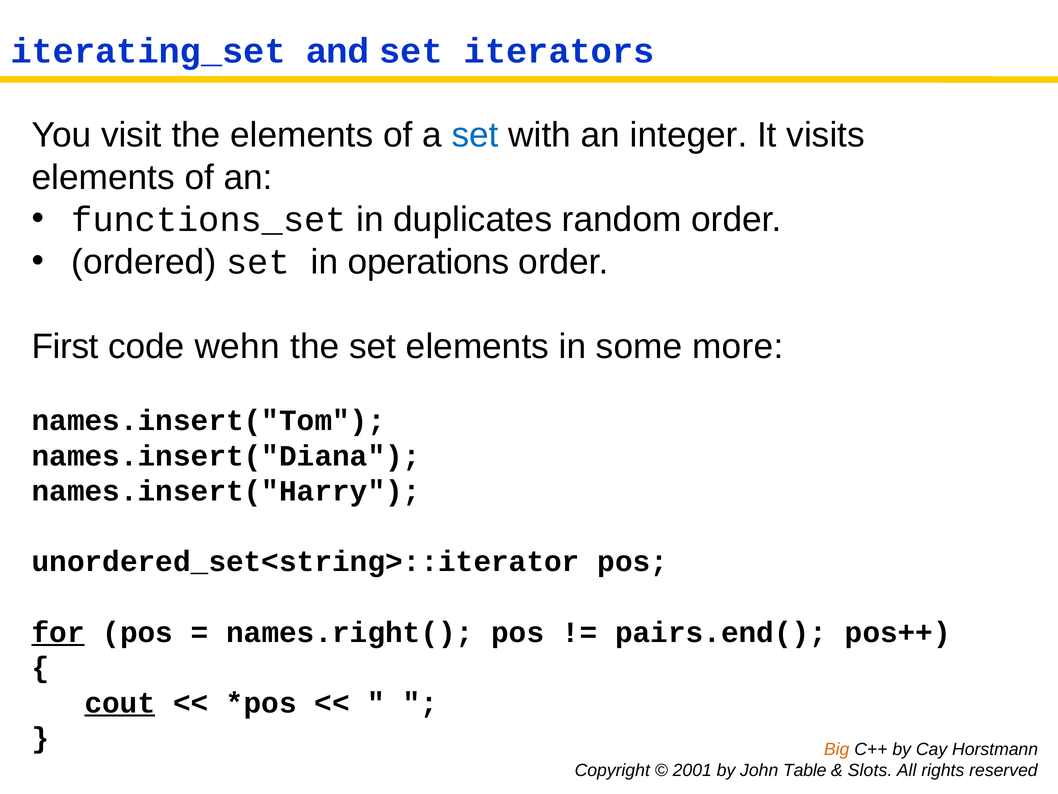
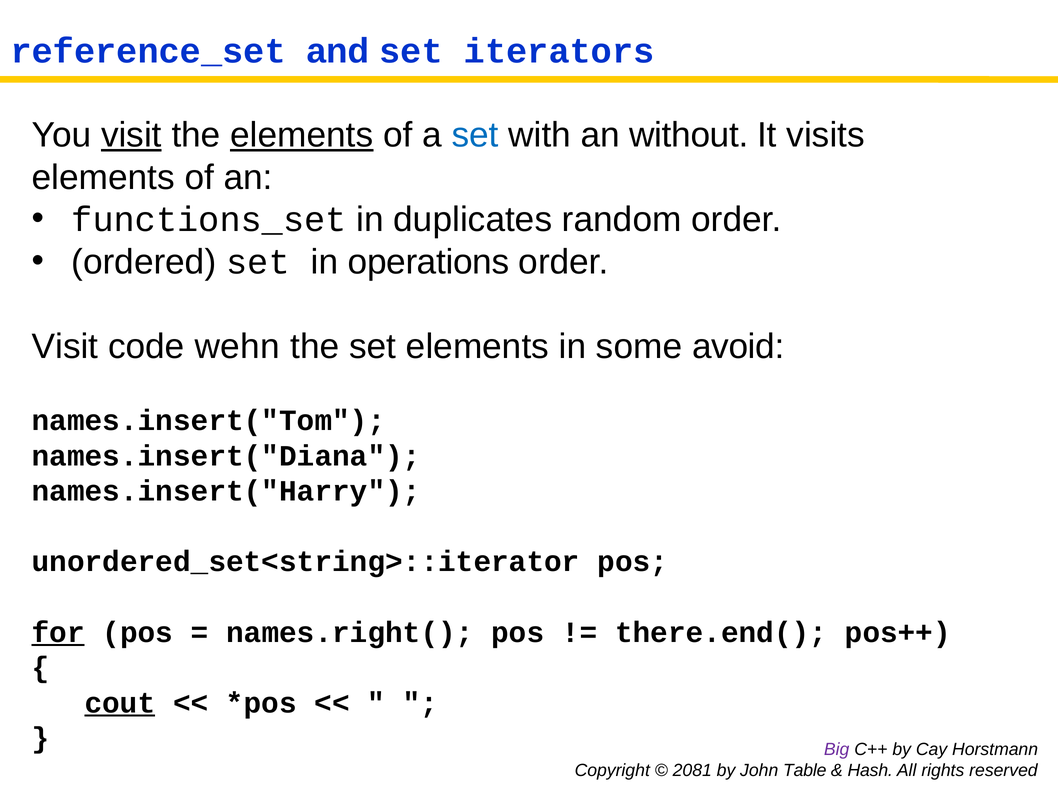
iterating_set: iterating_set -> reference_set
visit at (131, 135) underline: none -> present
elements at (302, 135) underline: none -> present
integer: integer -> without
First at (65, 347): First -> Visit
more: more -> avoid
pairs.end(: pairs.end( -> there.end(
Big colour: orange -> purple
2001: 2001 -> 2081
Slots: Slots -> Hash
